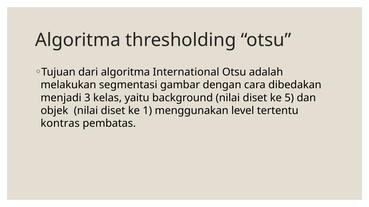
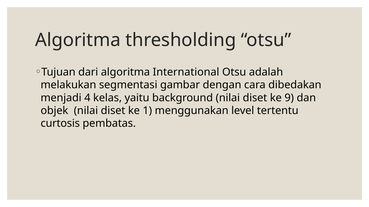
3: 3 -> 4
5: 5 -> 9
kontras: kontras -> curtosis
